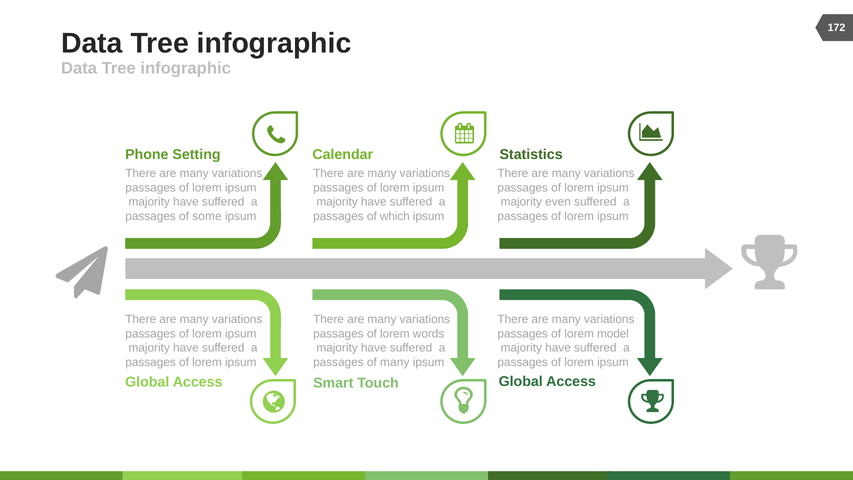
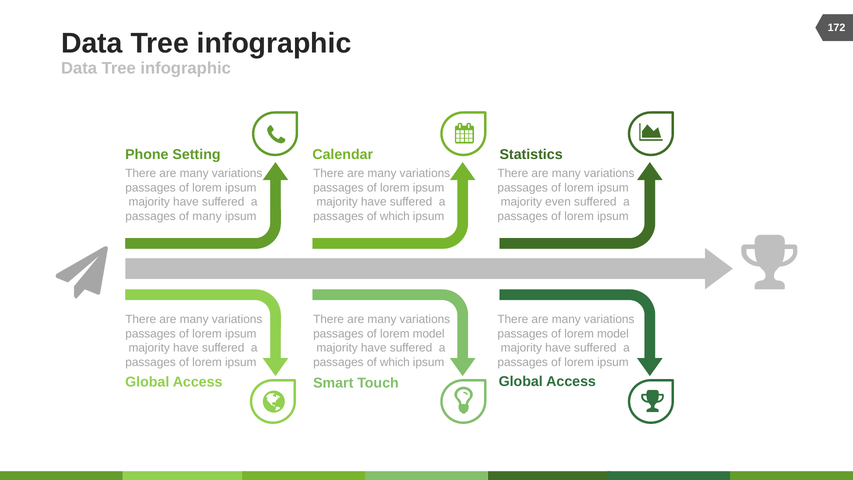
of some: some -> many
words at (429, 334): words -> model
many at (395, 362): many -> which
